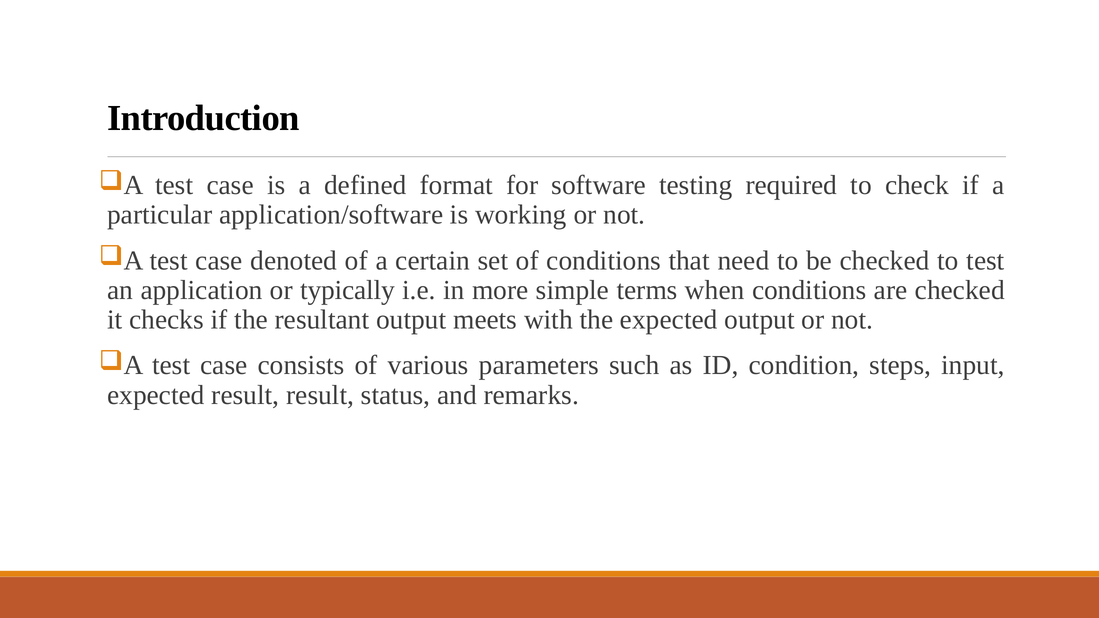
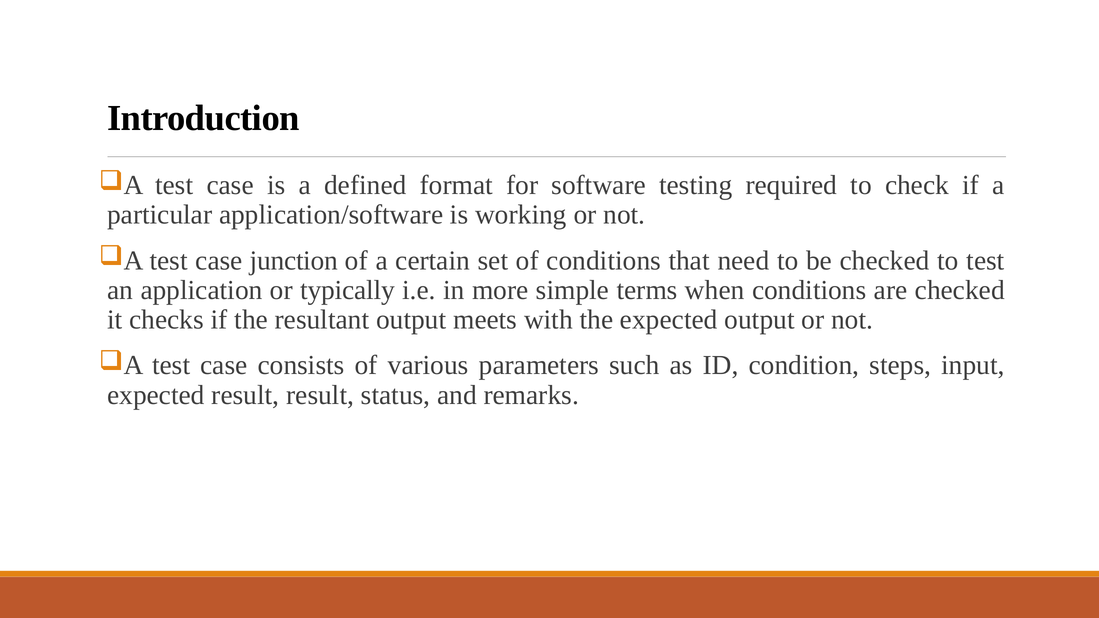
denoted: denoted -> junction
